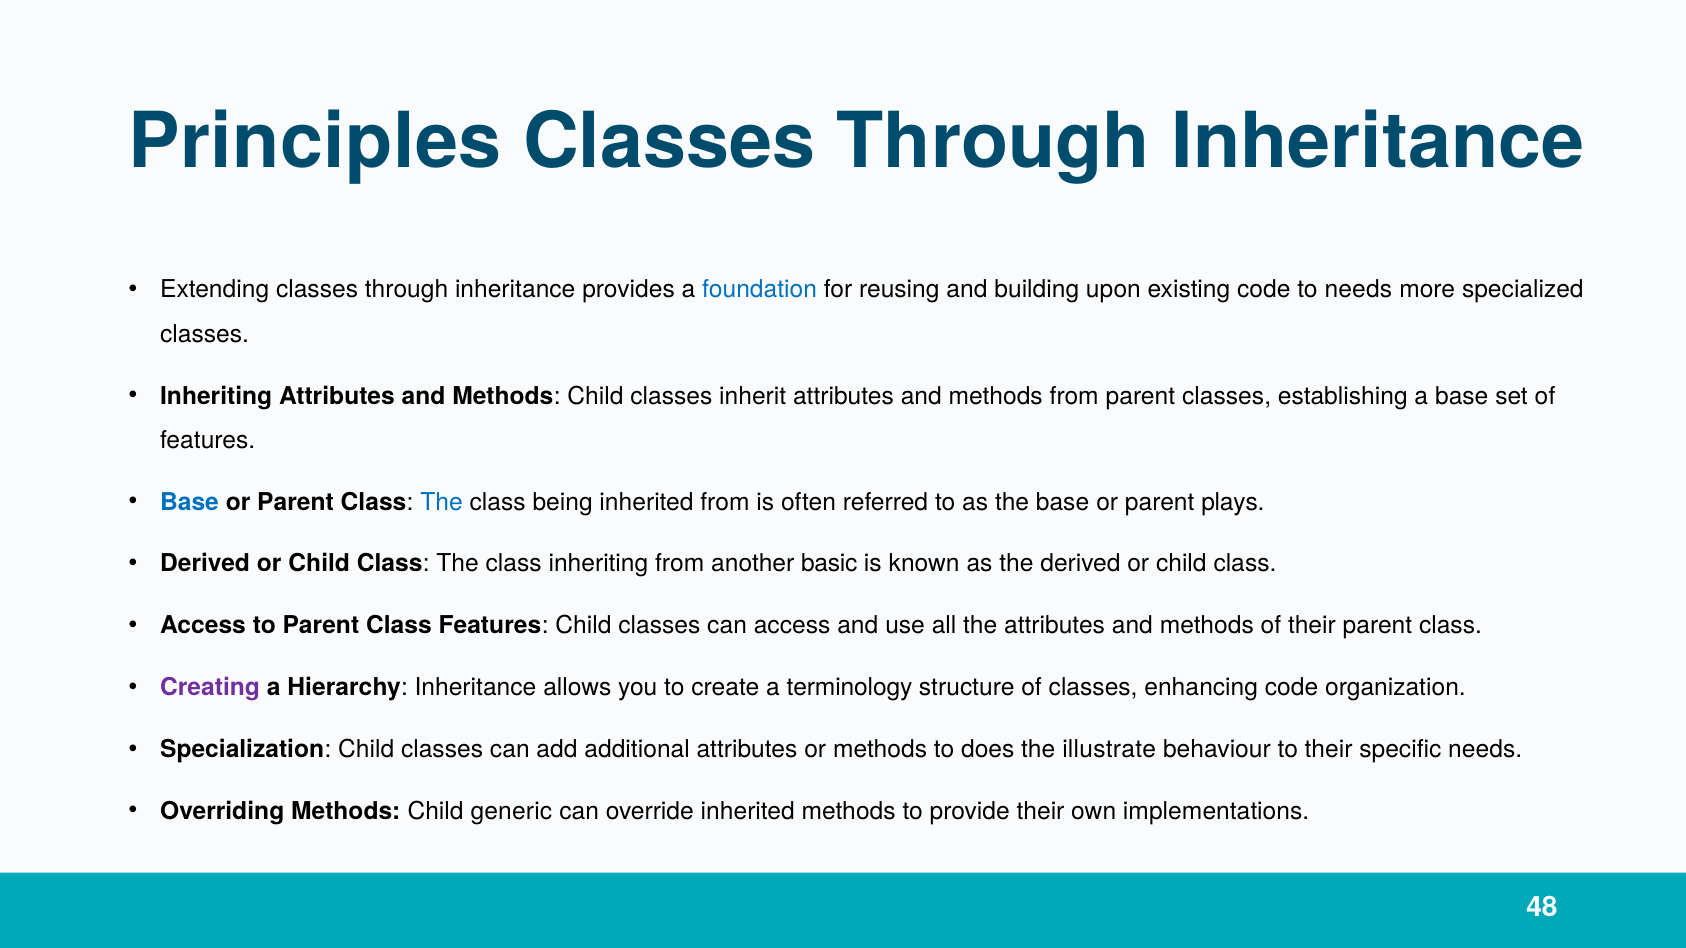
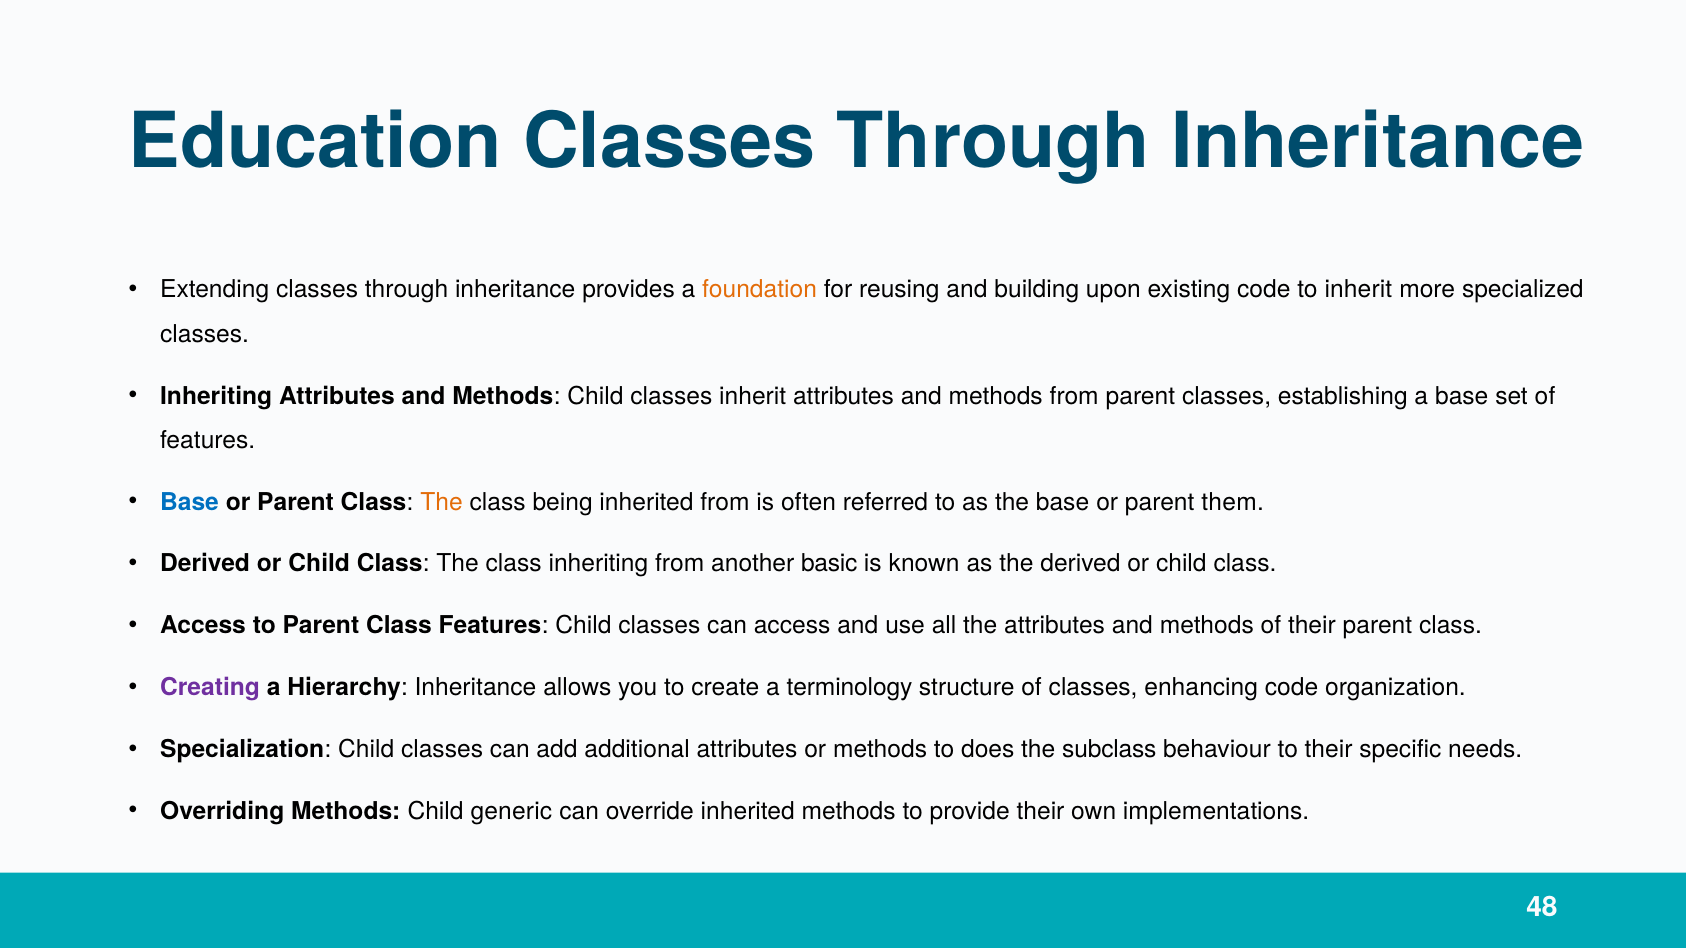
Principles: Principles -> Education
foundation colour: blue -> orange
to needs: needs -> inherit
The at (442, 502) colour: blue -> orange
plays: plays -> them
illustrate: illustrate -> subclass
